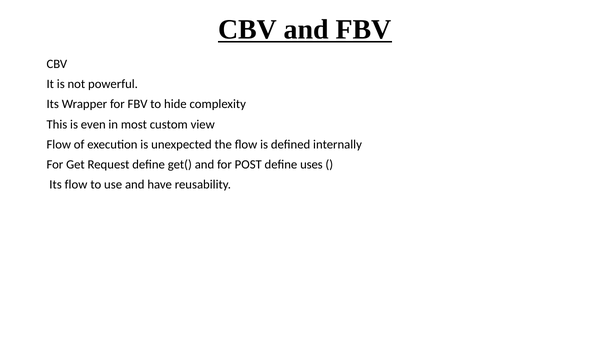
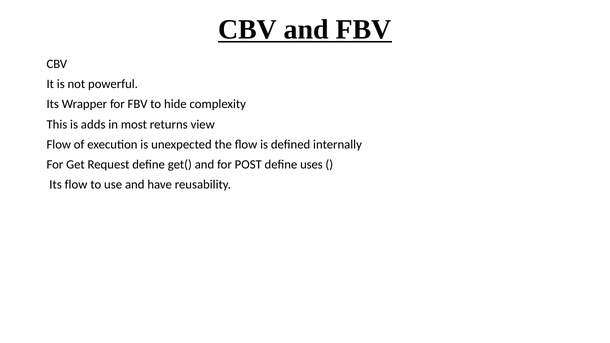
even: even -> adds
custom: custom -> returns
